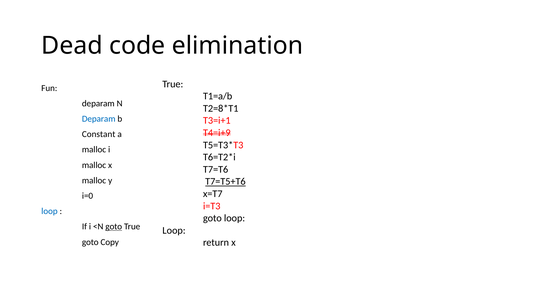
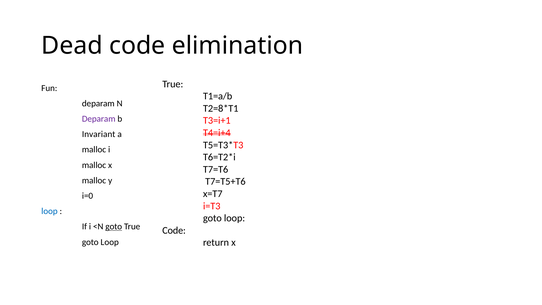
Deparam at (99, 119) colour: blue -> purple
T4=i+9: T4=i+9 -> T4=i+4
Constant: Constant -> Invariant
T7=T5+T6 underline: present -> none
Loop at (174, 230): Loop -> Code
Copy at (110, 242): Copy -> Loop
